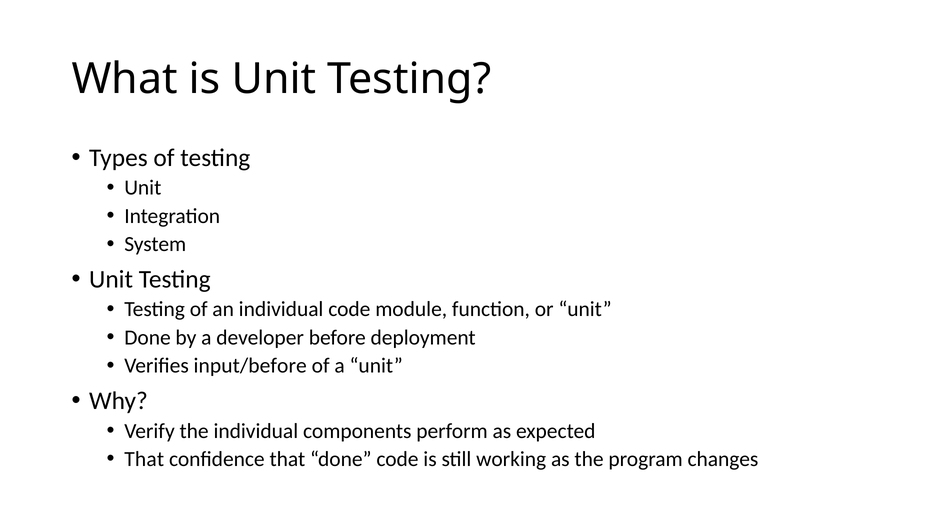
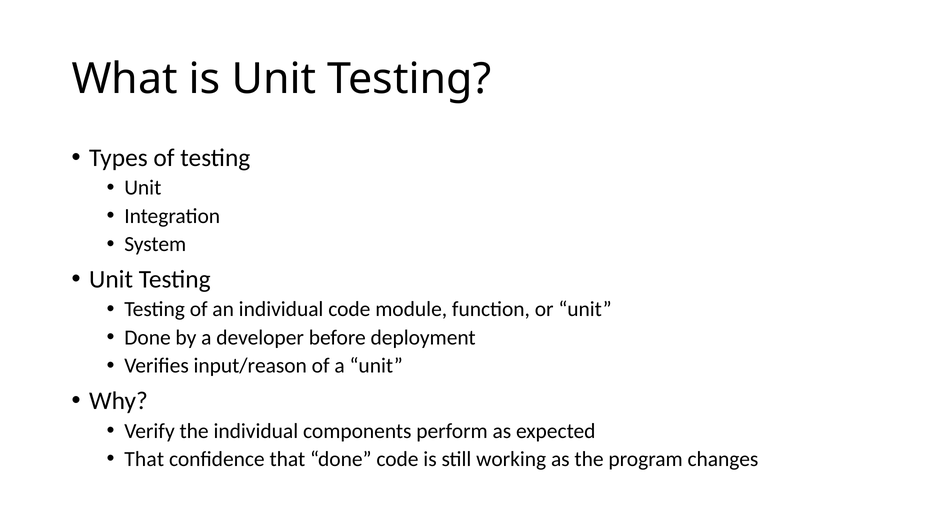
input/before: input/before -> input/reason
